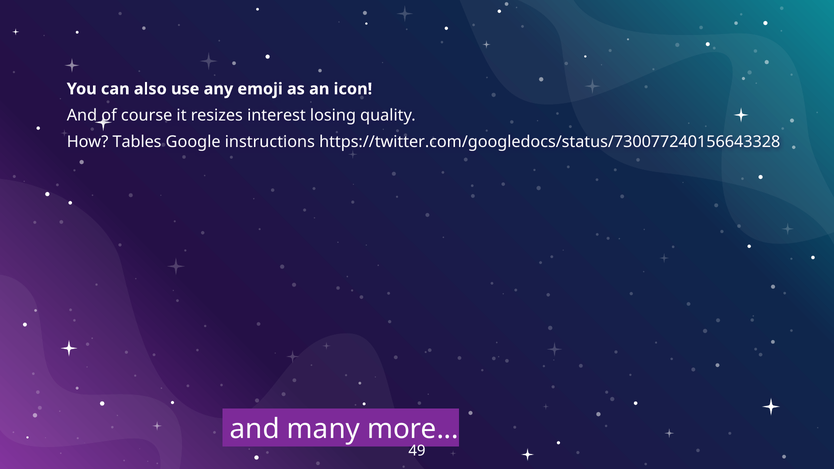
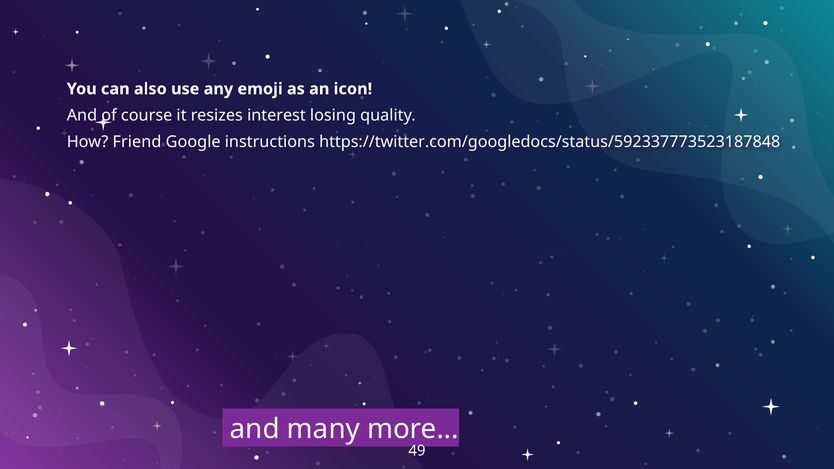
Tables: Tables -> Friend
https://twitter.com/googledocs/status/730077240156643328: https://twitter.com/googledocs/status/730077240156643328 -> https://twitter.com/googledocs/status/592337773523187848
